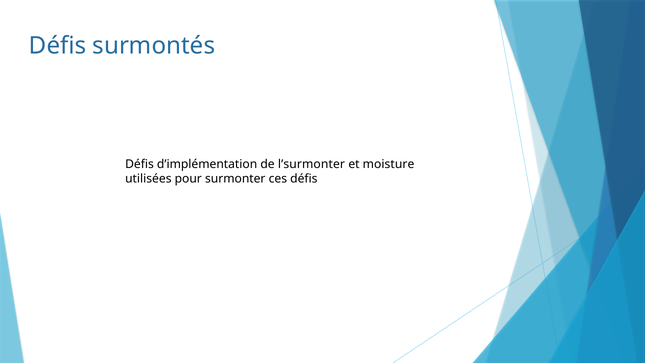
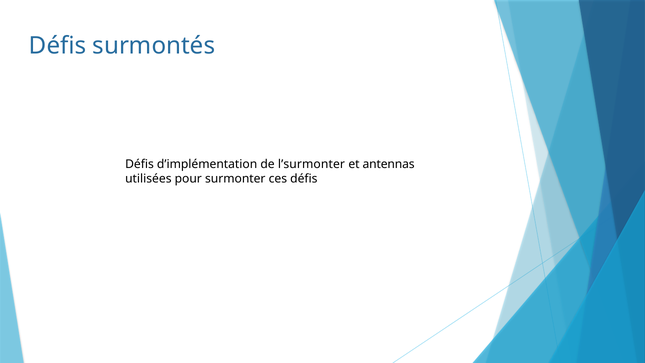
moisture: moisture -> antennas
